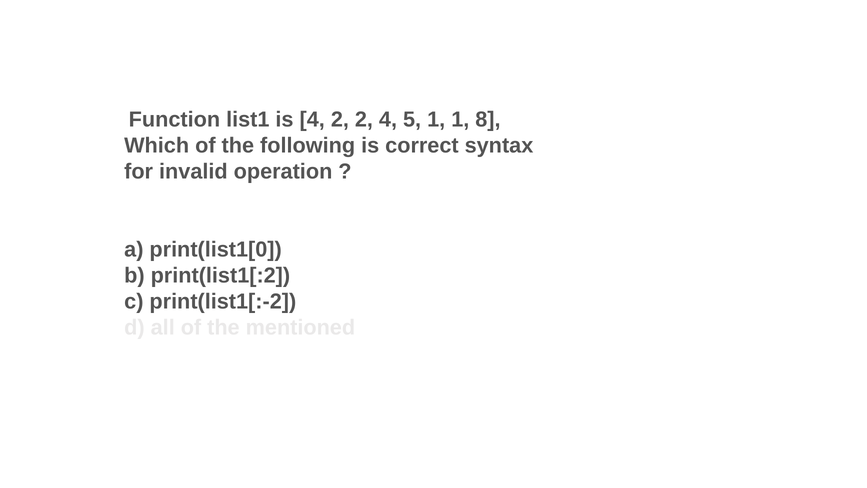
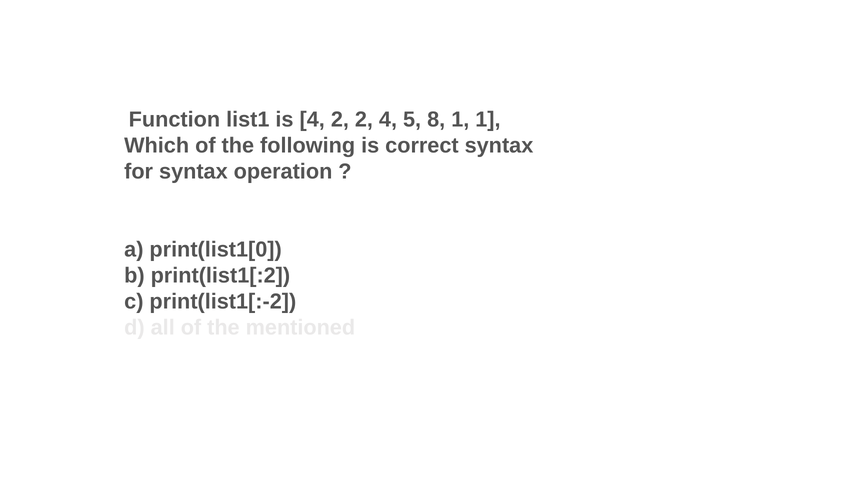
5 1: 1 -> 8
1 8: 8 -> 1
for invalid: invalid -> syntax
